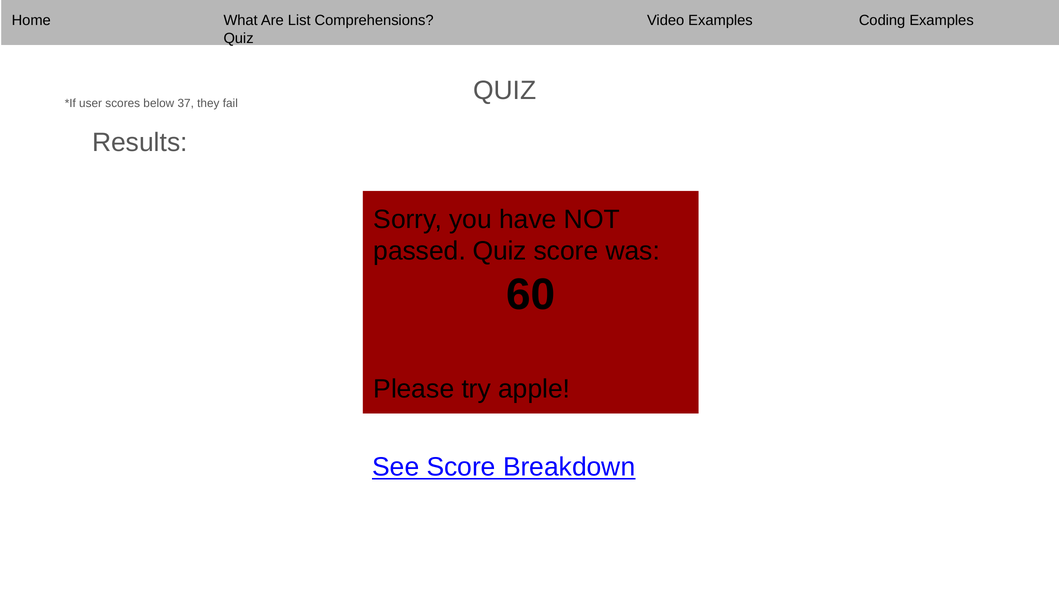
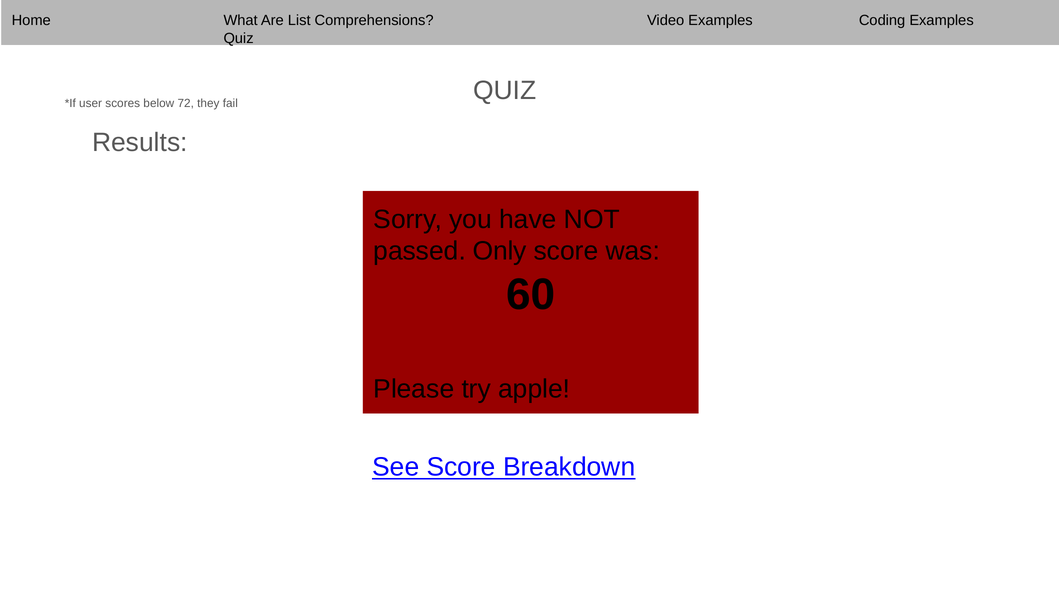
37: 37 -> 72
passed Quiz: Quiz -> Only
